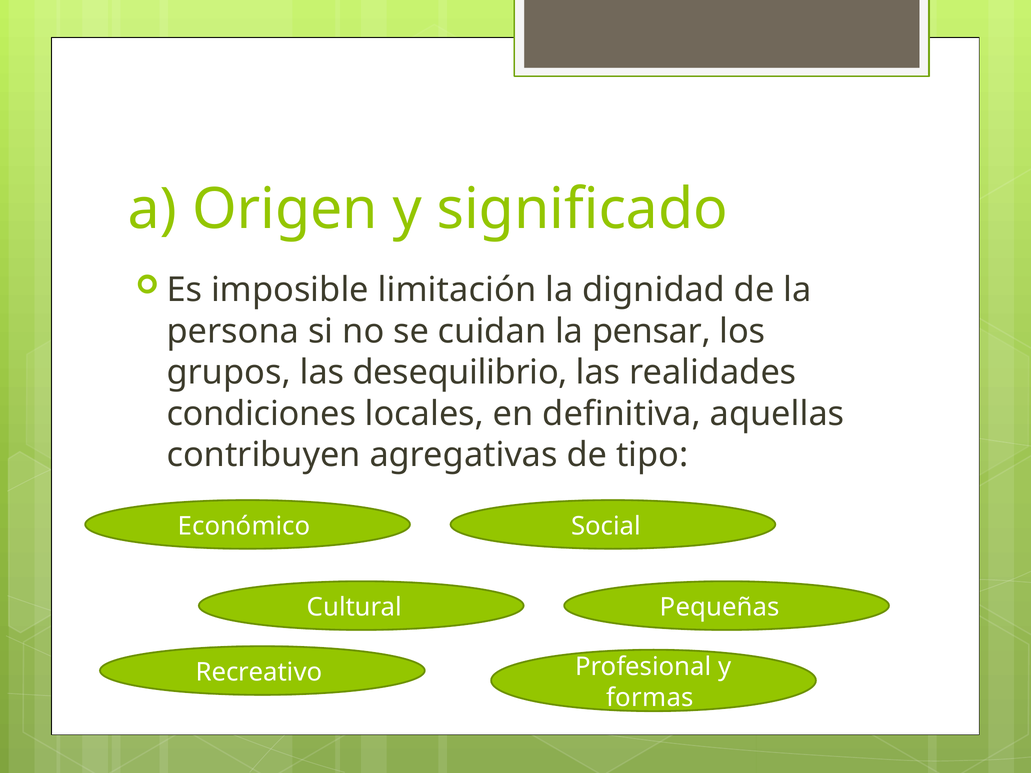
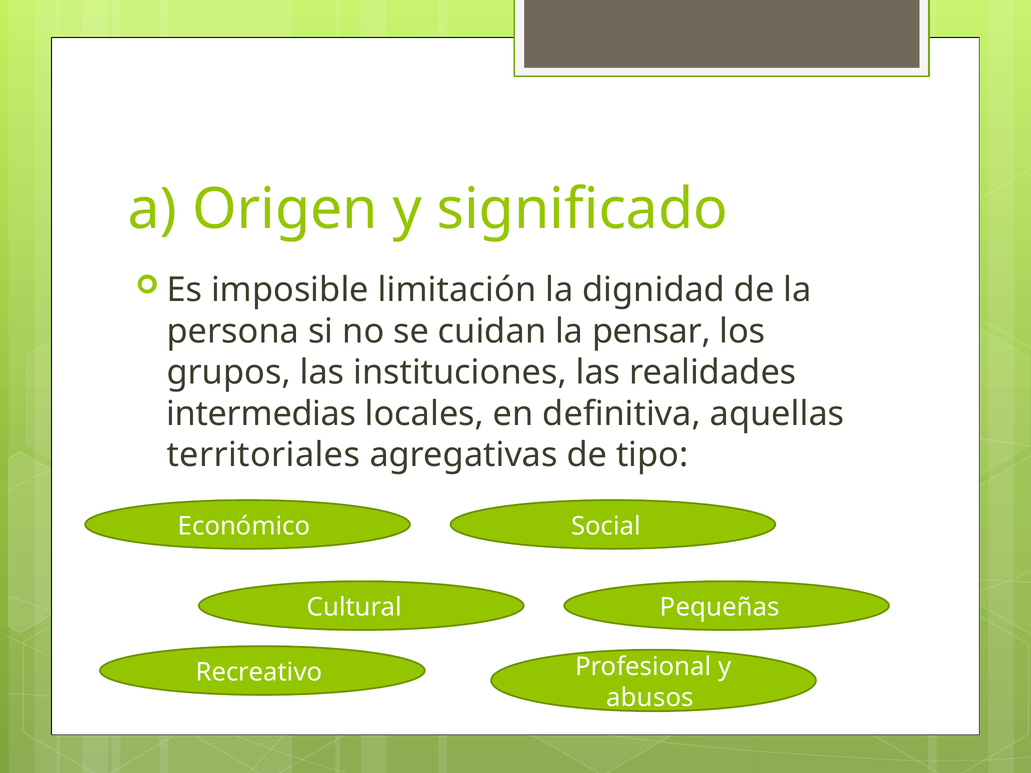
desequilibrio: desequilibrio -> instituciones
condiciones: condiciones -> intermedias
contribuyen: contribuyen -> territoriales
formas: formas -> abusos
